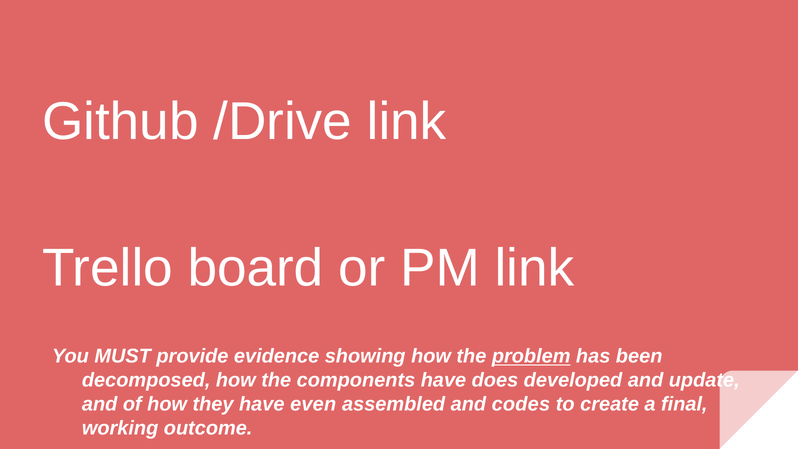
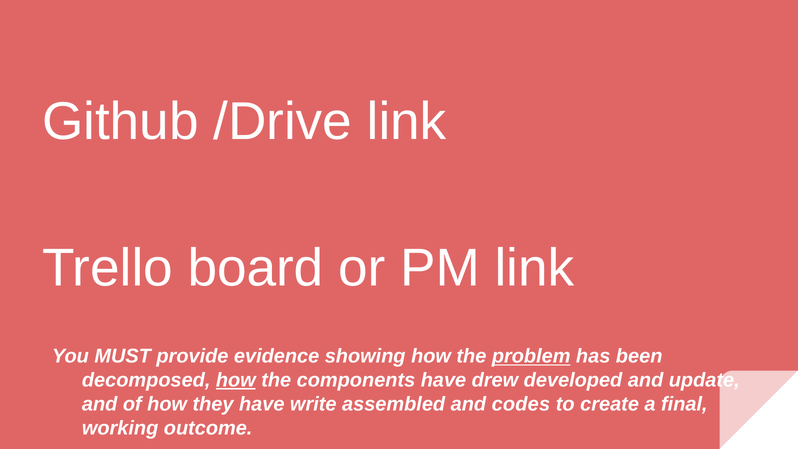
how at (236, 380) underline: none -> present
does: does -> drew
even: even -> write
